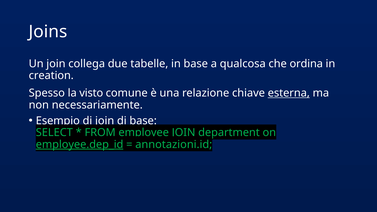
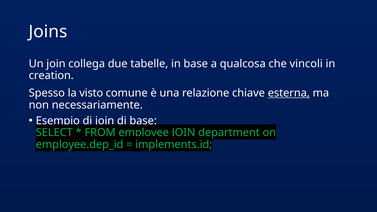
ordina: ordina -> vincoli
employee.dep_id underline: present -> none
annotazioni.id: annotazioni.id -> implements.id
